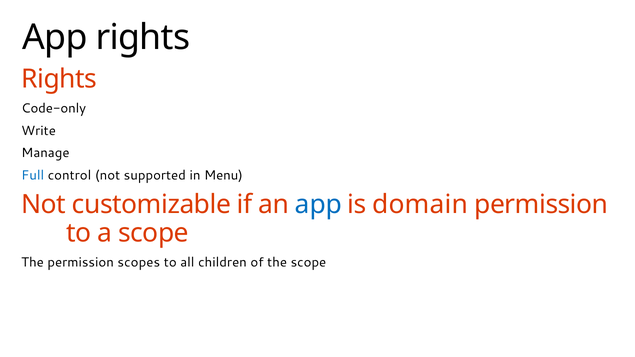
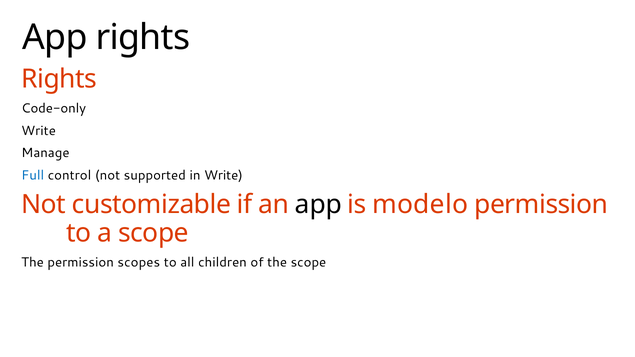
in Menu: Menu -> Write
app at (318, 204) colour: blue -> black
domain: domain -> modelo
